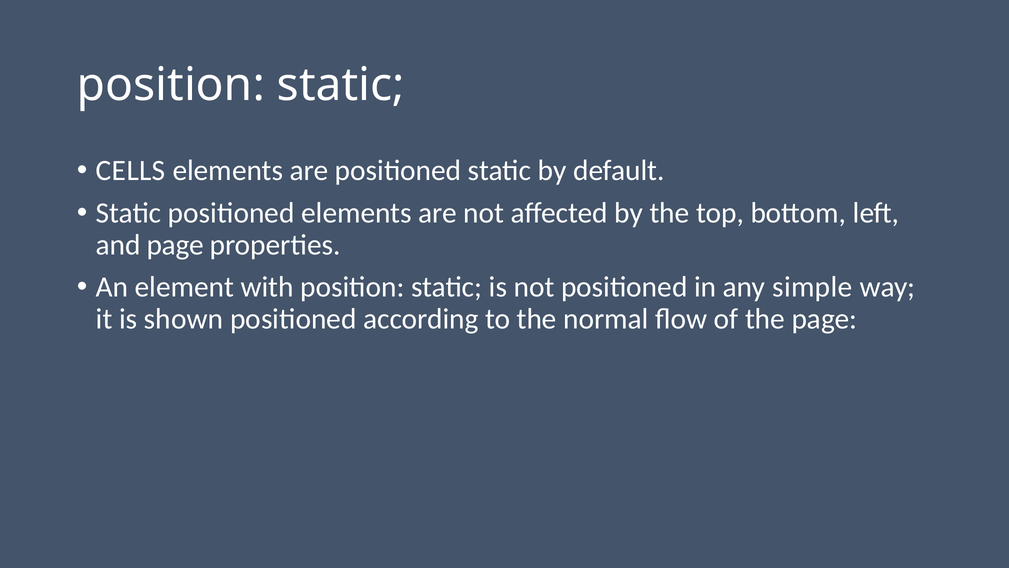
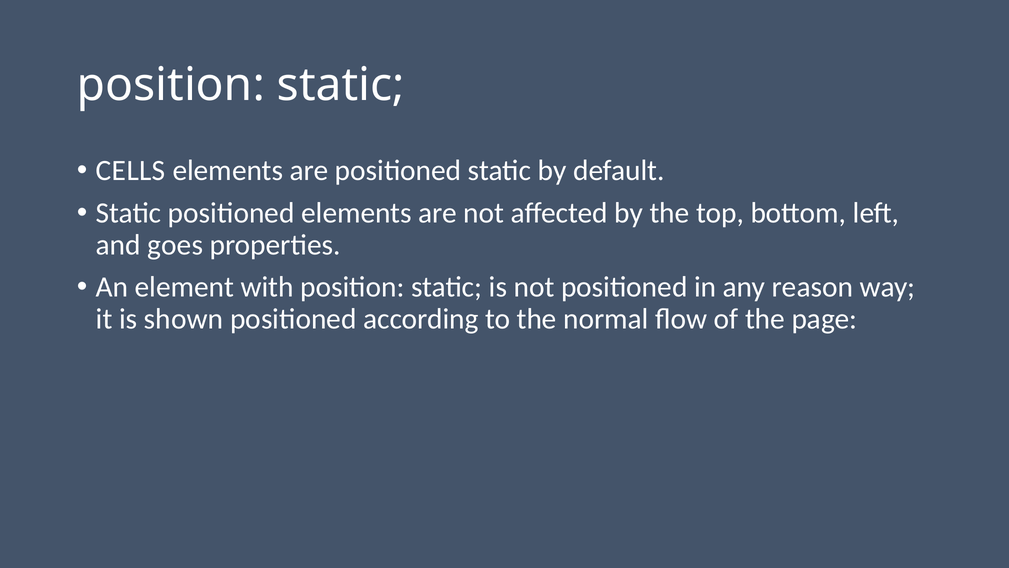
and page: page -> goes
simple: simple -> reason
